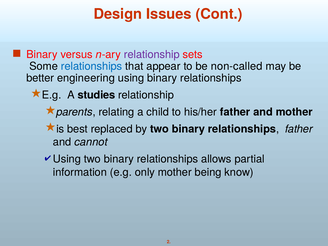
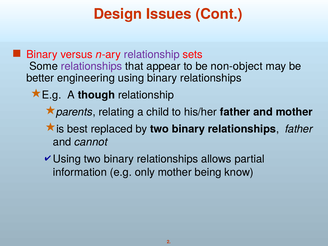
relationships at (92, 66) colour: blue -> purple
non-called: non-called -> non-object
studies: studies -> though
